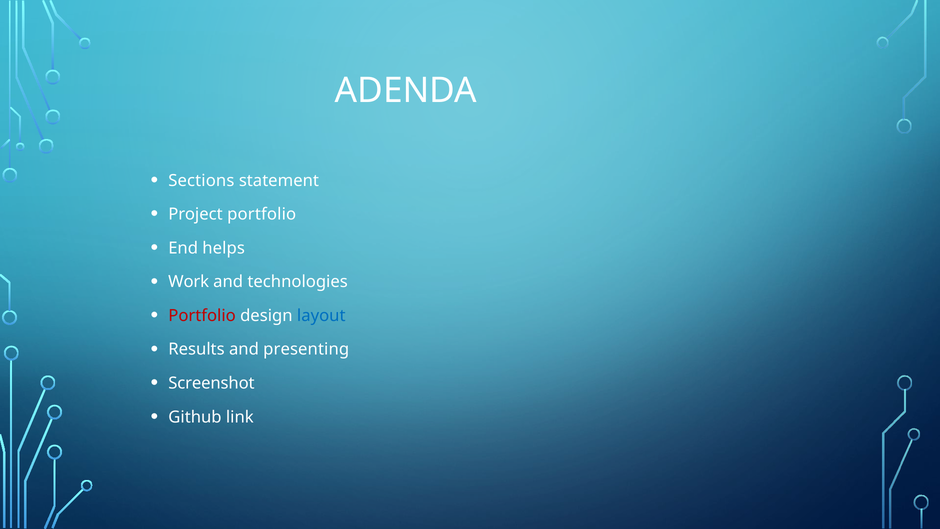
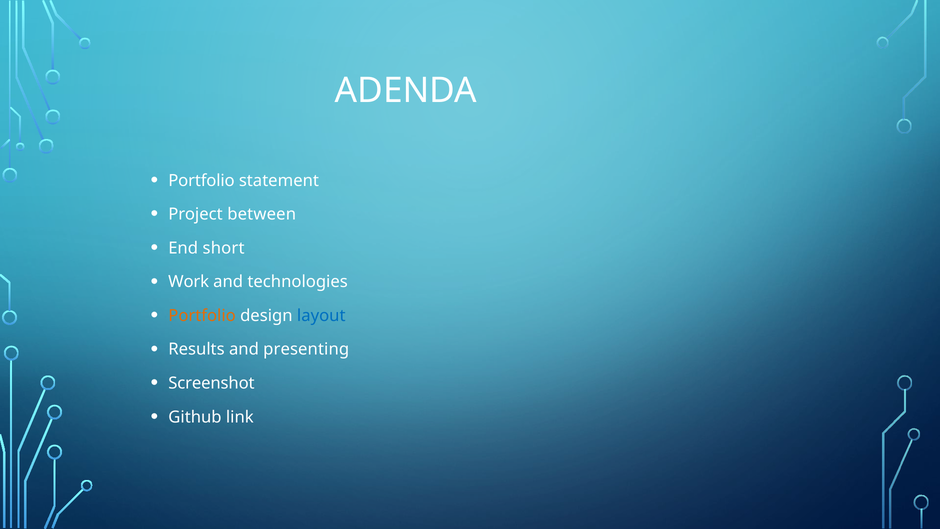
Sections at (201, 180): Sections -> Portfolio
Project portfolio: portfolio -> between
helps: helps -> short
Portfolio at (202, 316) colour: red -> orange
